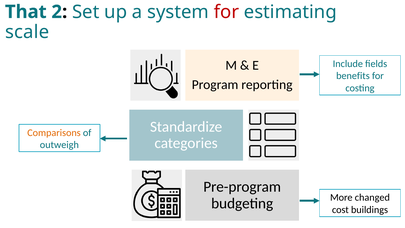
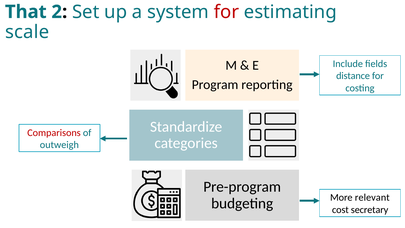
benefits: benefits -> distance
Comparisons colour: orange -> red
changed: changed -> relevant
buildings: buildings -> secretary
